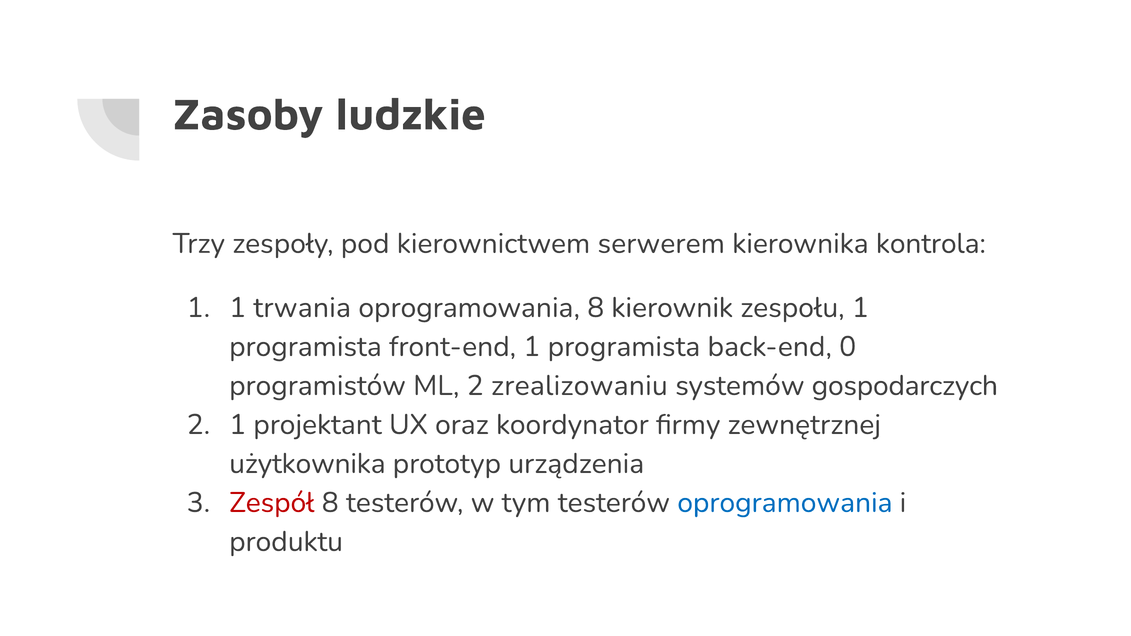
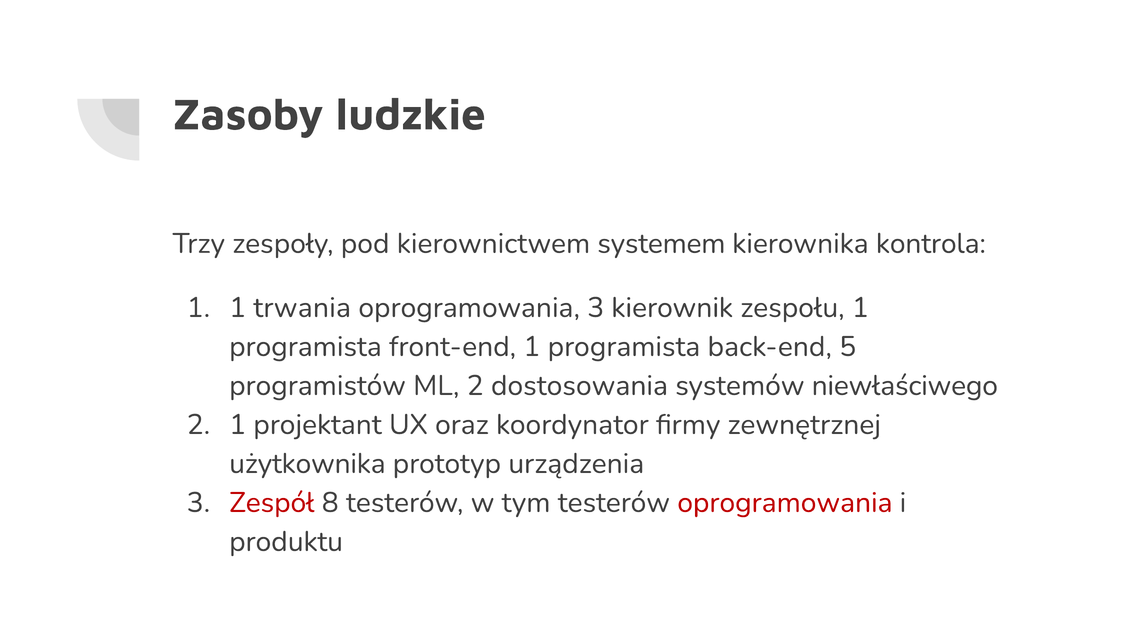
serwerem: serwerem -> systemem
oprogramowania 8: 8 -> 3
0: 0 -> 5
zrealizowaniu: zrealizowaniu -> dostosowania
gospodarczych: gospodarczych -> niewłaściwego
oprogramowania at (785, 503) colour: blue -> red
